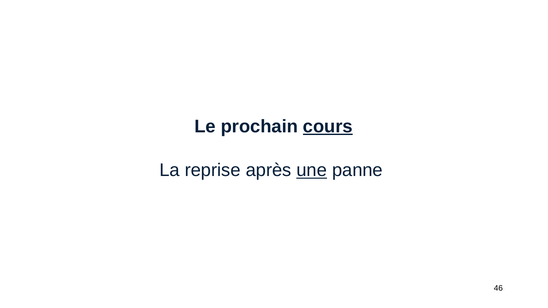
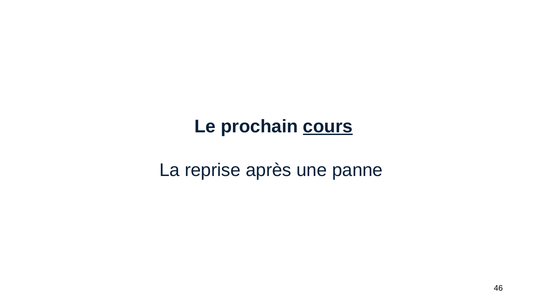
une underline: present -> none
